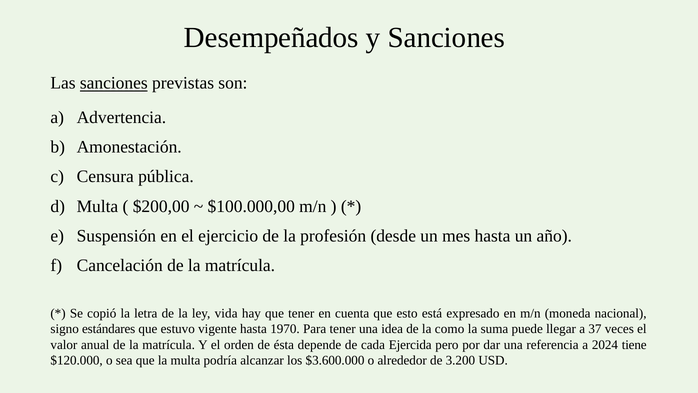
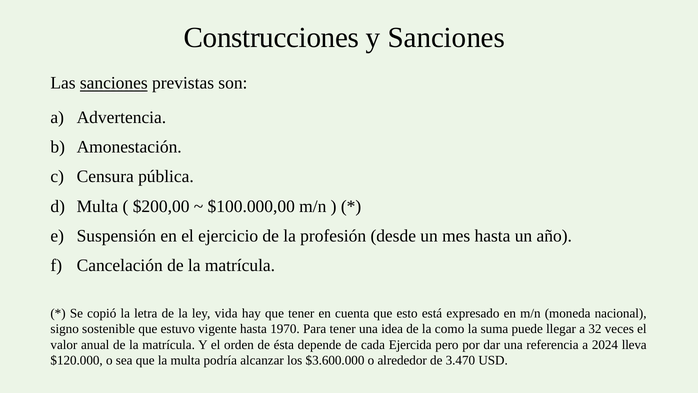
Desempeñados: Desempeñados -> Construcciones
estándares: estándares -> sostenible
37: 37 -> 32
tiene: tiene -> lleva
3.200: 3.200 -> 3.470
